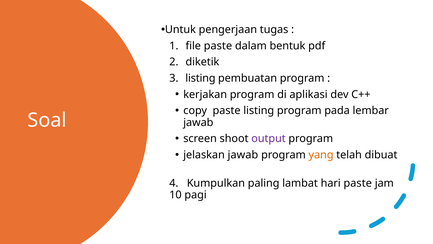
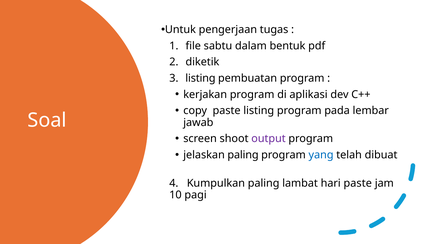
file paste: paste -> sabtu
jelaskan jawab: jawab -> paling
yang colour: orange -> blue
